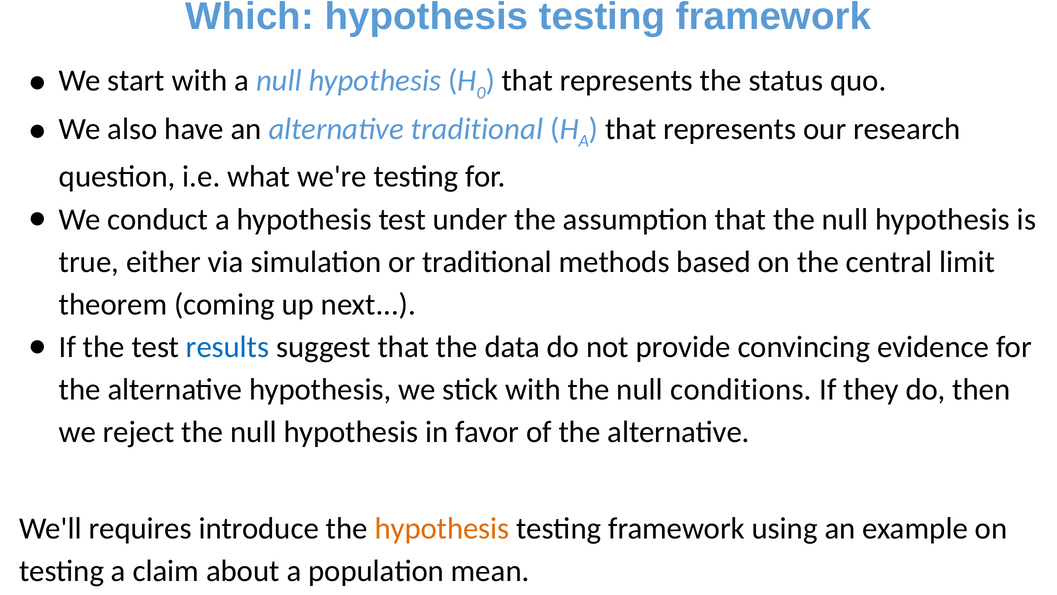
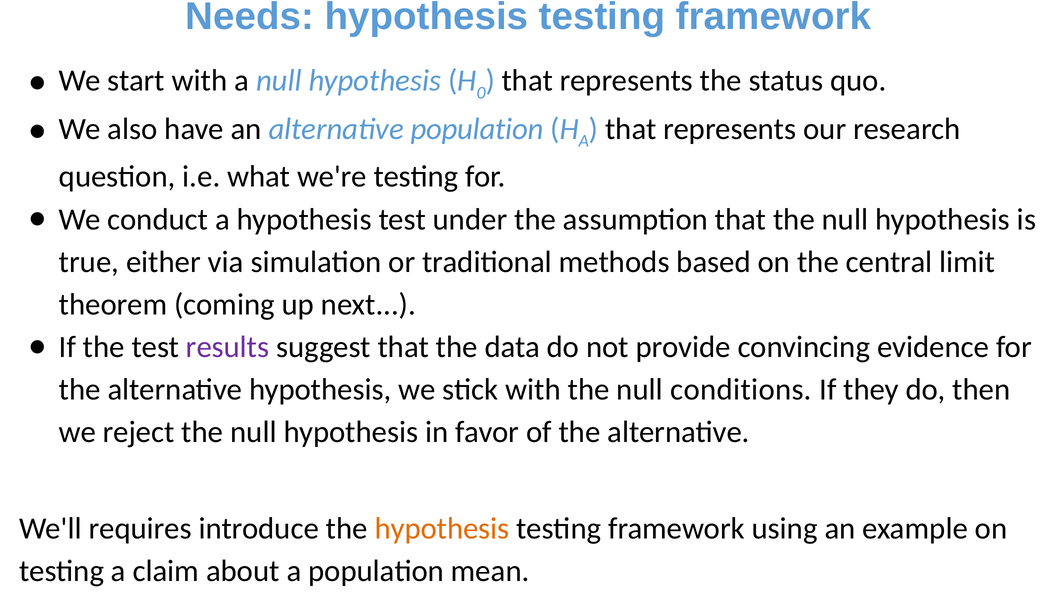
Which: Which -> Needs
alternative traditional: traditional -> population
results colour: blue -> purple
